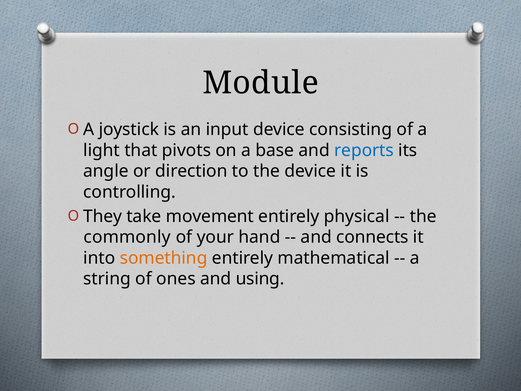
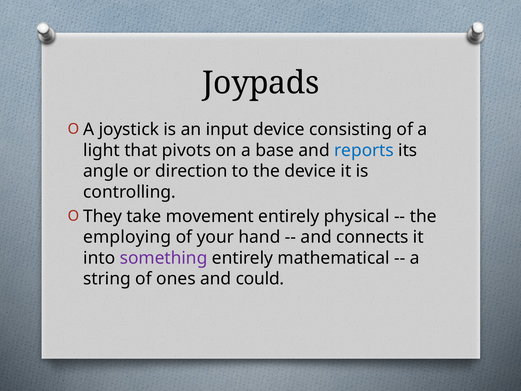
Module: Module -> Joypads
commonly: commonly -> employing
something colour: orange -> purple
using: using -> could
